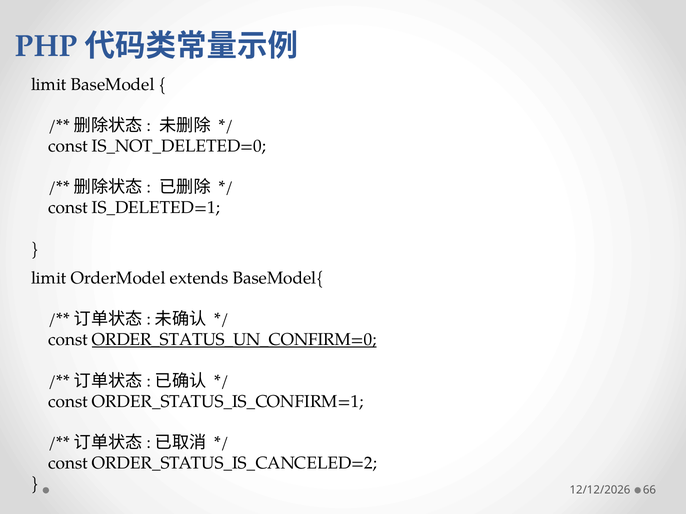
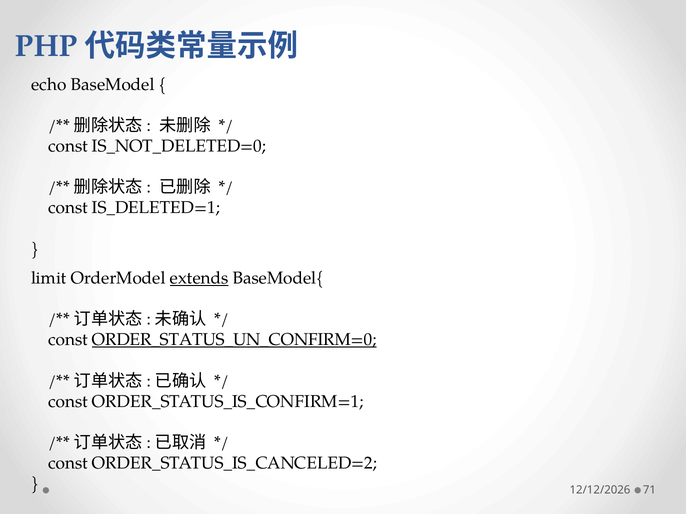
limit at (49, 84): limit -> echo
extends underline: none -> present
66: 66 -> 71
